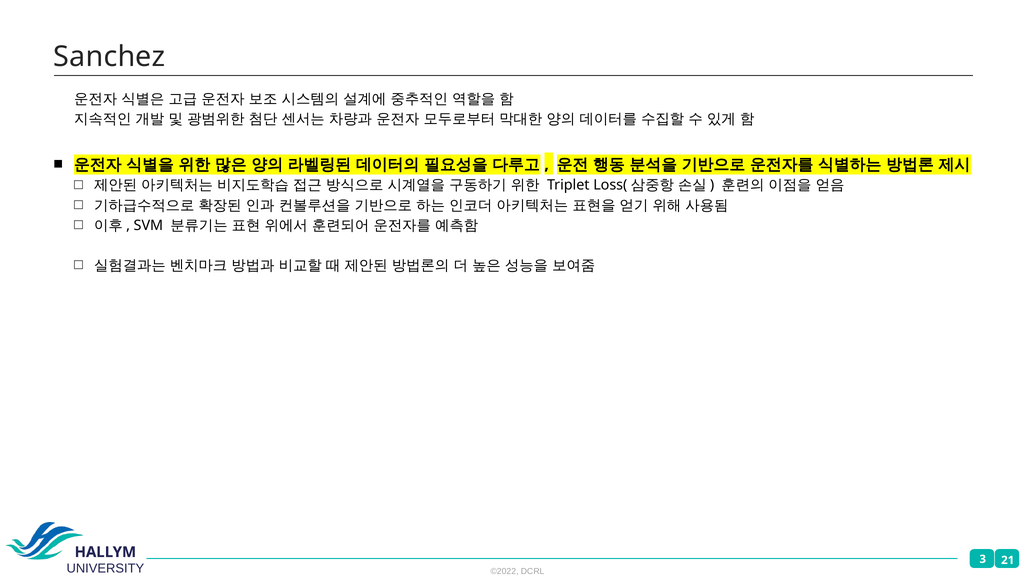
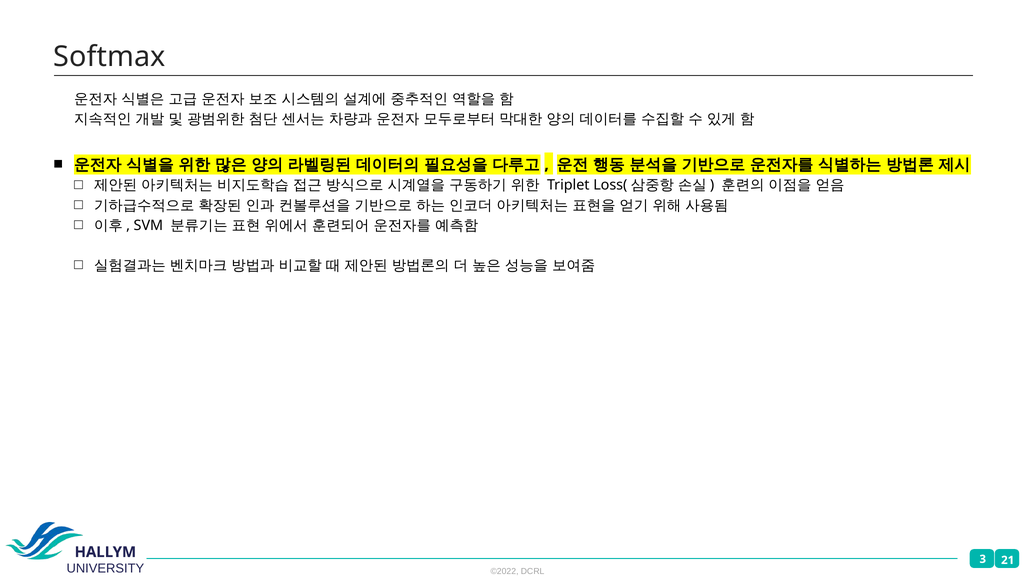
Sanchez: Sanchez -> Softmax
